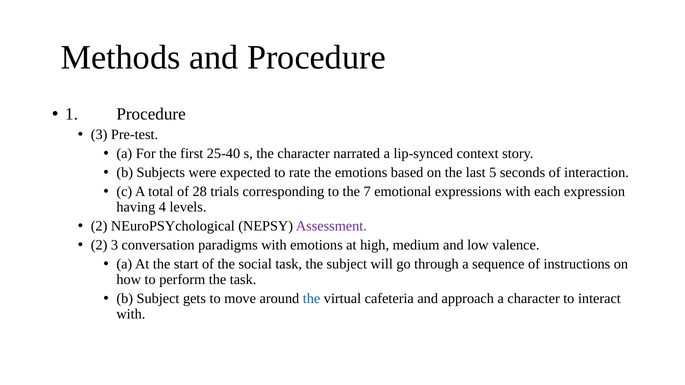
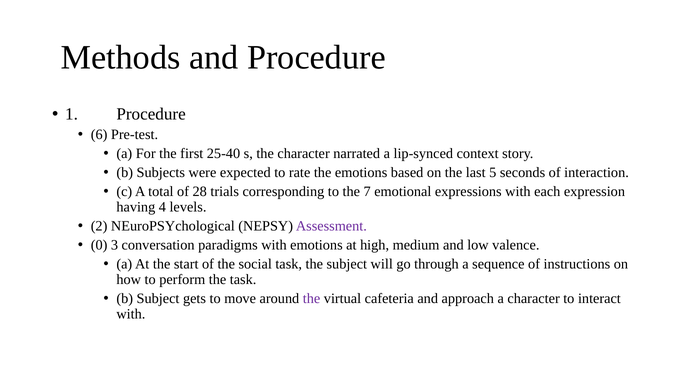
3 at (99, 135): 3 -> 6
2 at (99, 245): 2 -> 0
the at (312, 299) colour: blue -> purple
